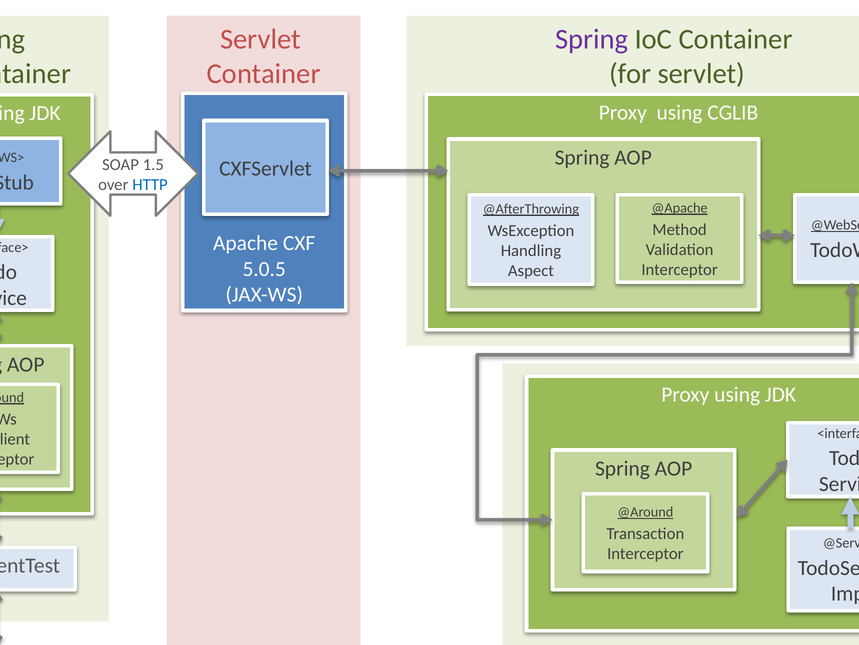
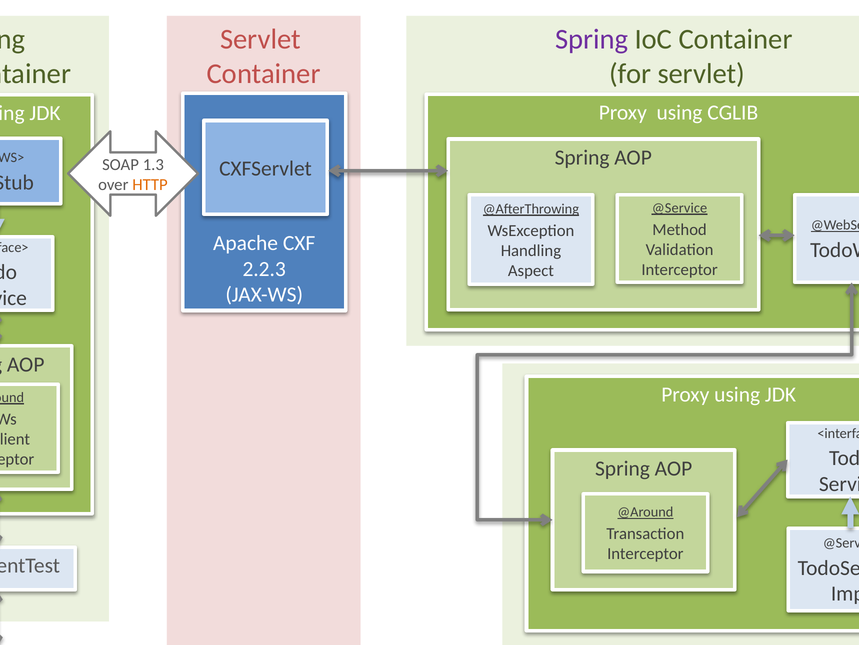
1.5: 1.5 -> 1.3
HTTP colour: blue -> orange
@Apache at (680, 208): @Apache -> @Service
5.0.5: 5.0.5 -> 2.2.3
